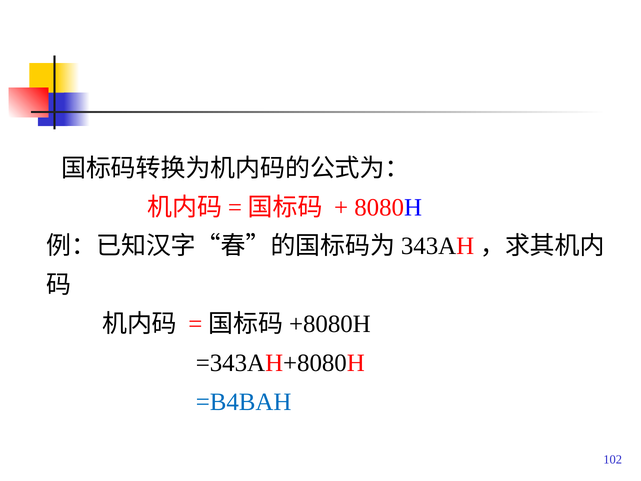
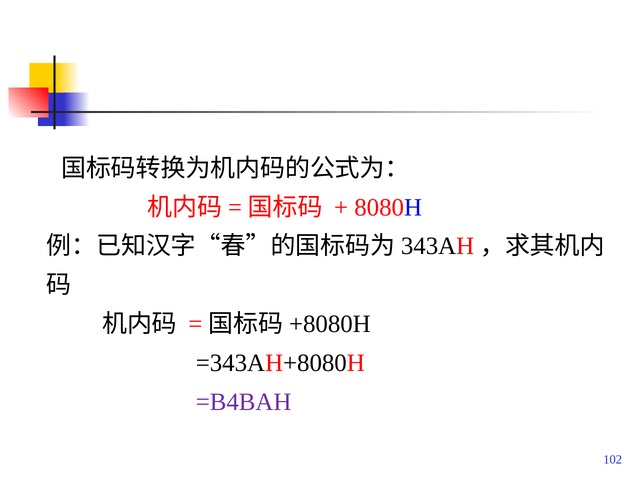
=B4BAH colour: blue -> purple
